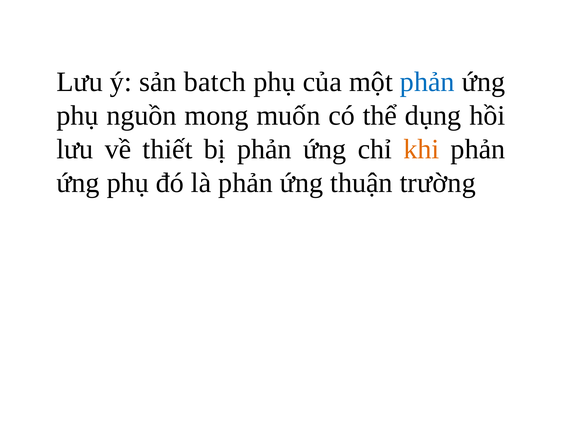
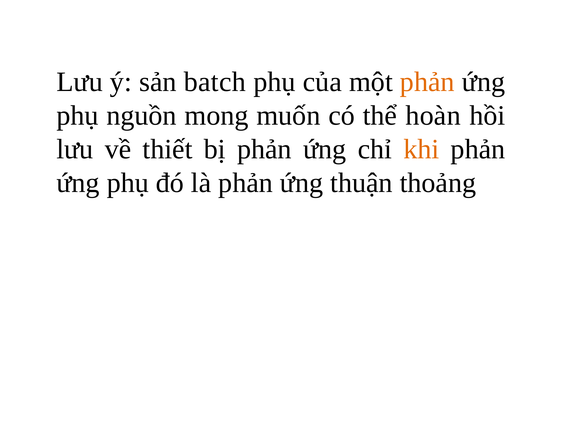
phản at (427, 82) colour: blue -> orange
dụng: dụng -> hoàn
trường: trường -> thoảng
